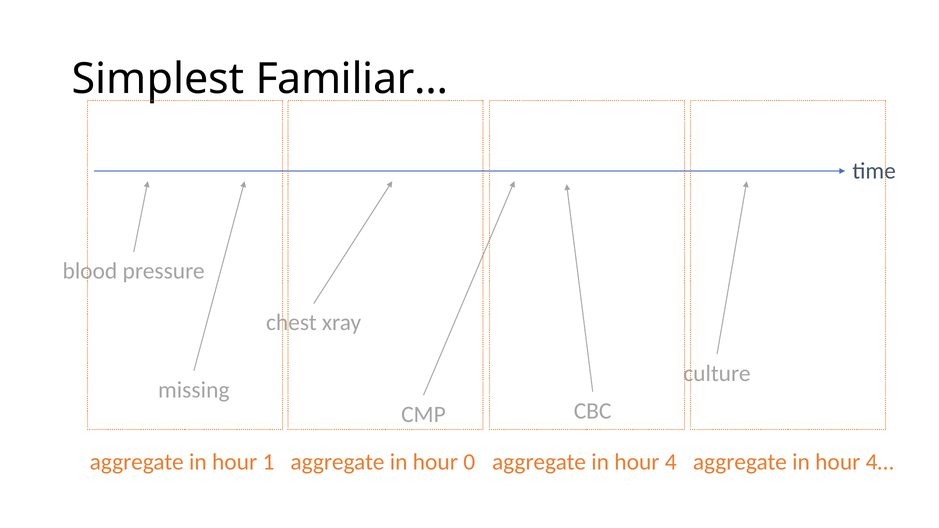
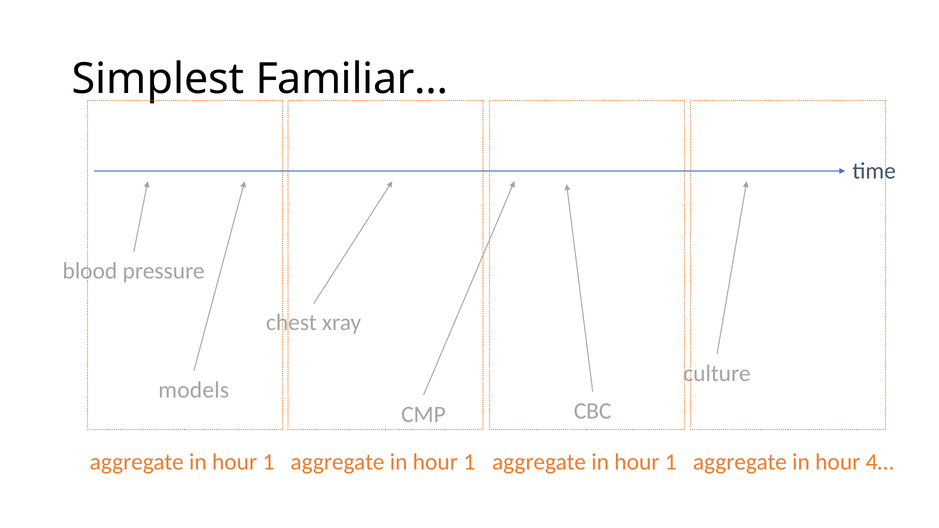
missing: missing -> models
0 at (469, 462): 0 -> 1
4 at (671, 462): 4 -> 1
